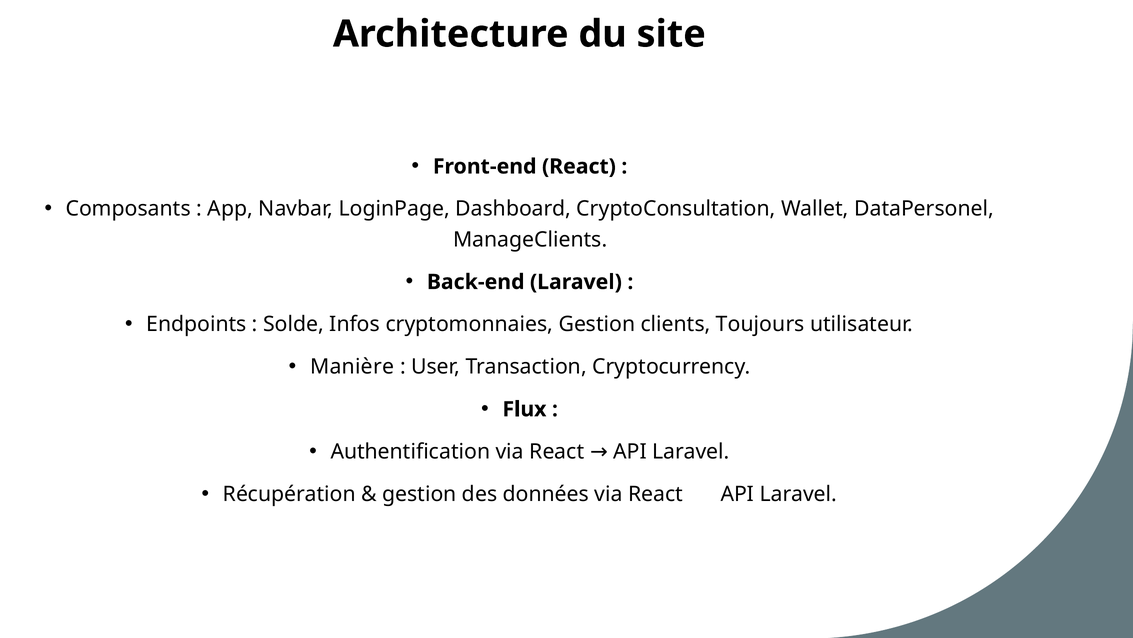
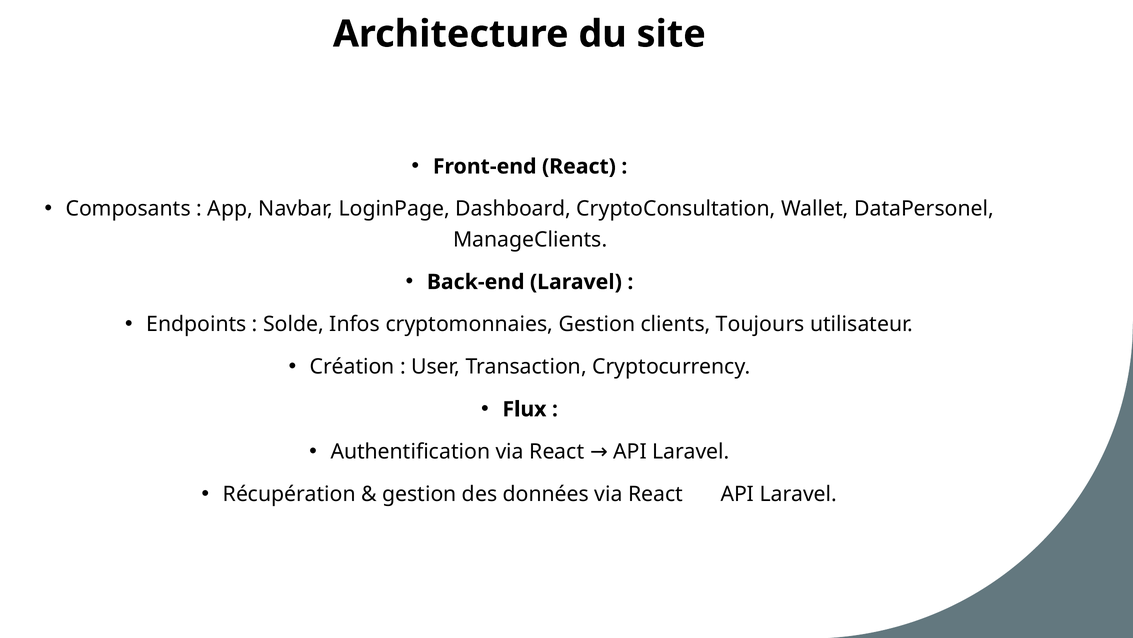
Manière: Manière -> Création
